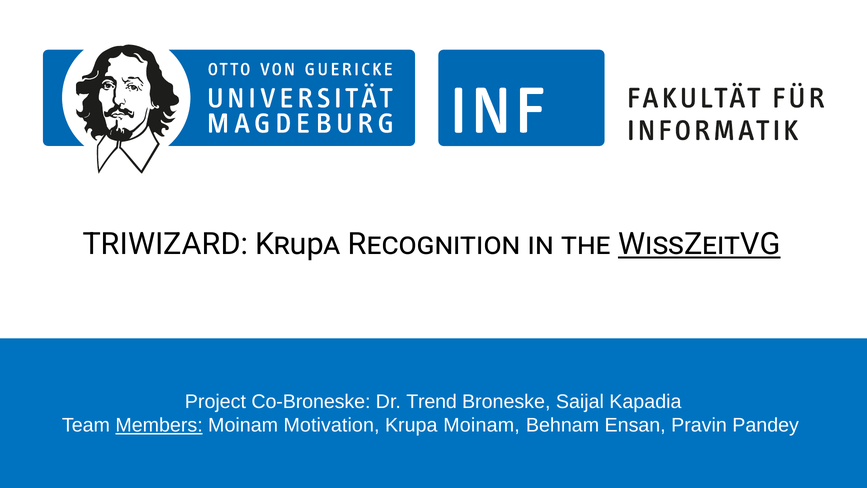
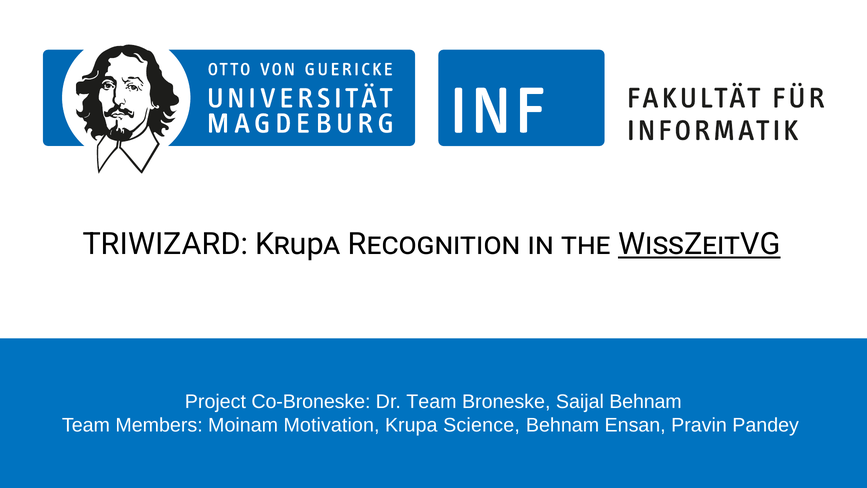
Dr Trend: Trend -> Team
Saijal Kapadia: Kapadia -> Behnam
Members underline: present -> none
Krupa Moinam: Moinam -> Science
